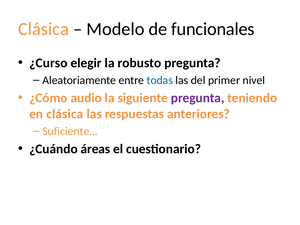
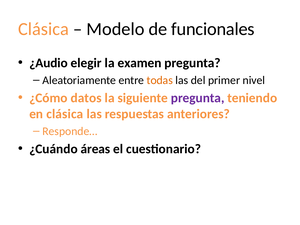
¿Curso: ¿Curso -> ¿Audio
robusto: robusto -> examen
todas colour: blue -> orange
audio: audio -> datos
Suficiente…: Suficiente… -> Responde…
